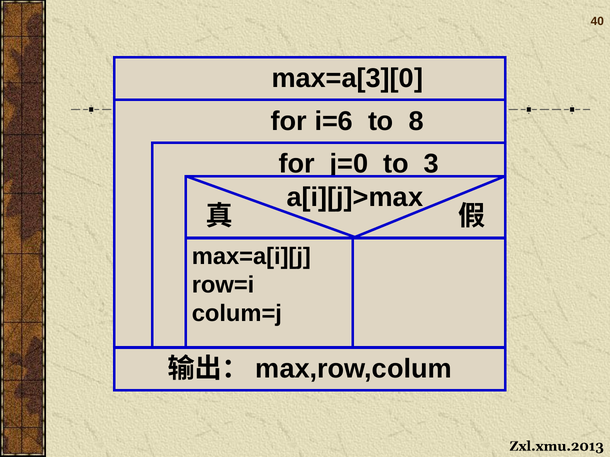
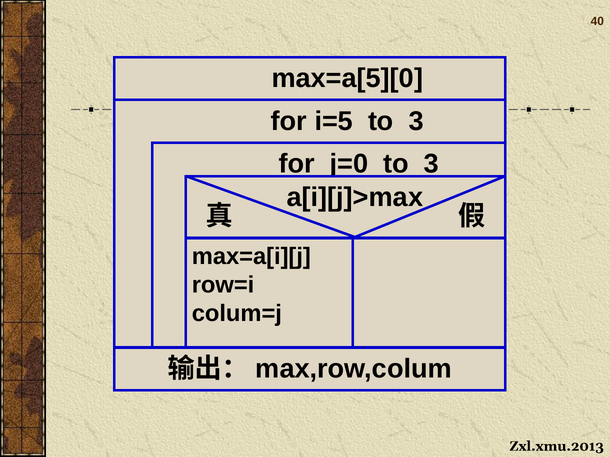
max=a[3][0: max=a[3][0 -> max=a[5][0
i=6: i=6 -> i=5
8 at (416, 121): 8 -> 3
